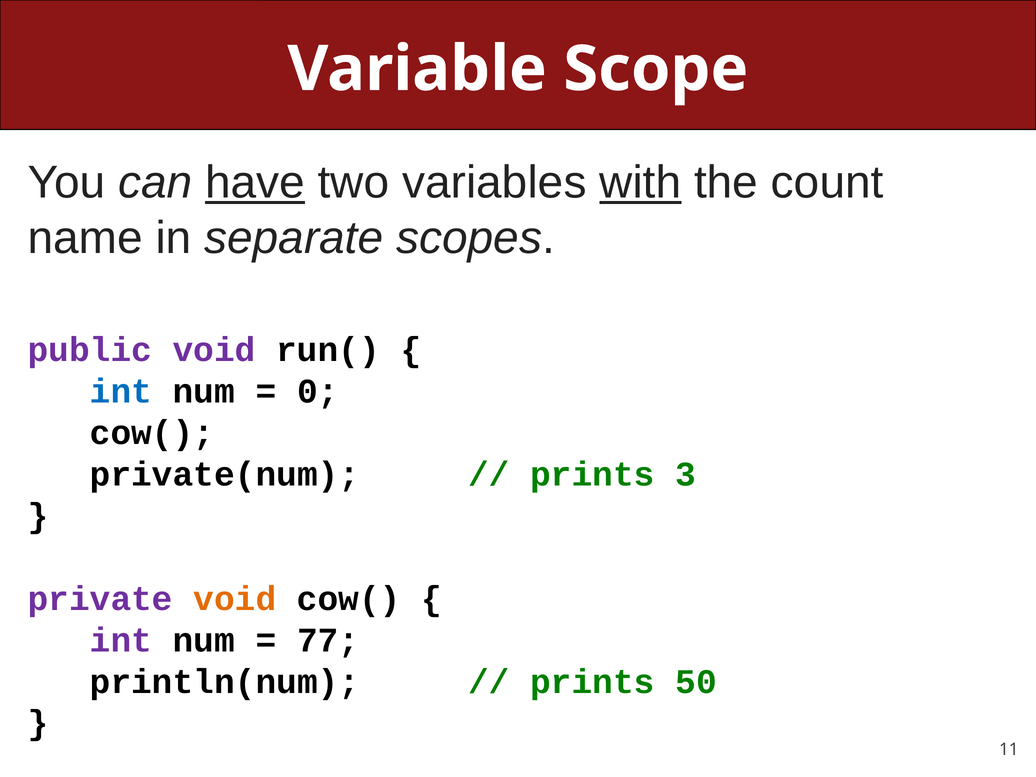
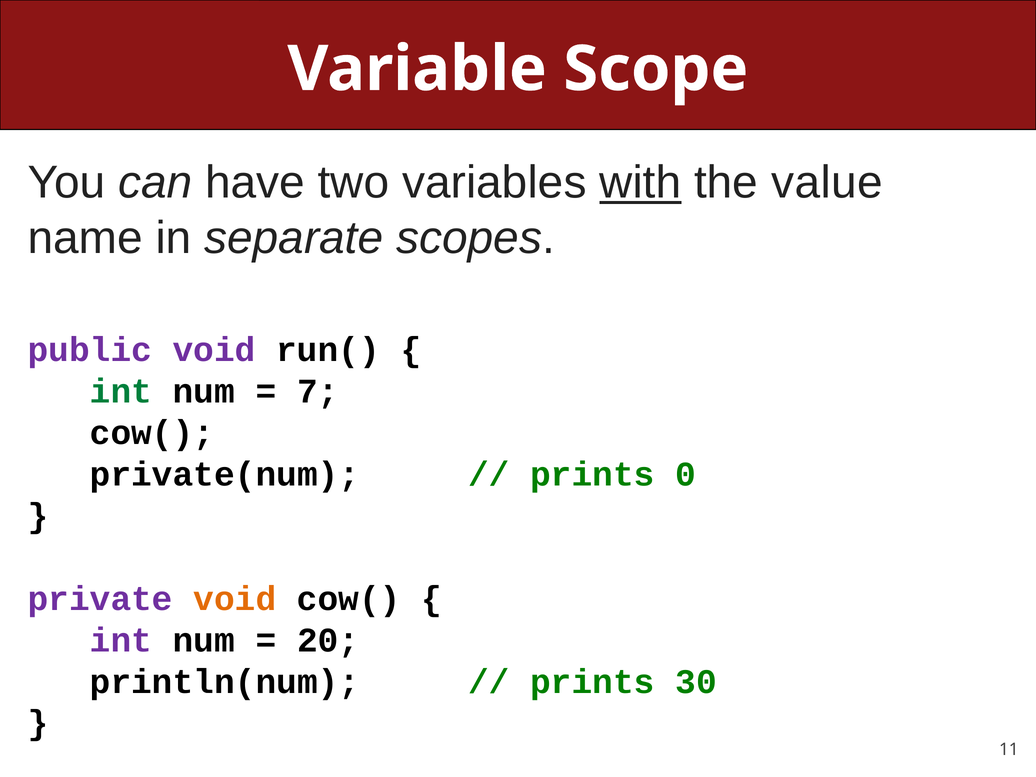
have underline: present -> none
count: count -> value
int at (121, 392) colour: blue -> green
0: 0 -> 7
3: 3 -> 0
77: 77 -> 20
50: 50 -> 30
